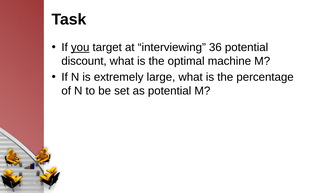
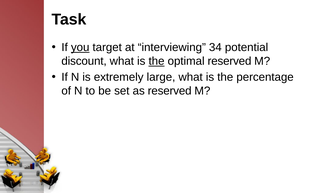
36: 36 -> 34
the at (157, 61) underline: none -> present
optimal machine: machine -> reserved
as potential: potential -> reserved
